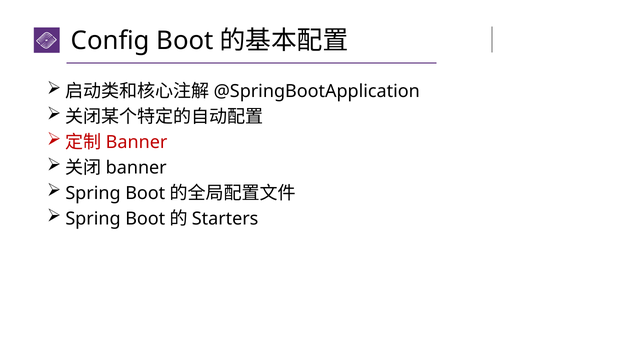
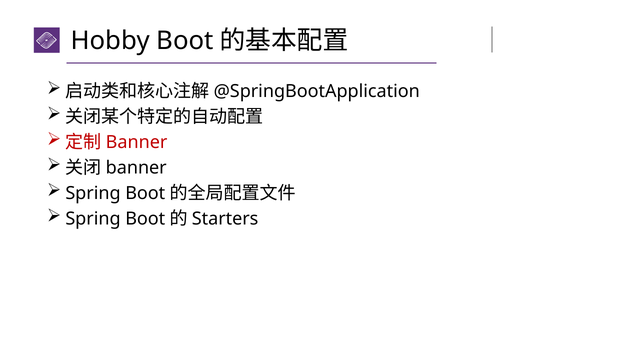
Config: Config -> Hobby
